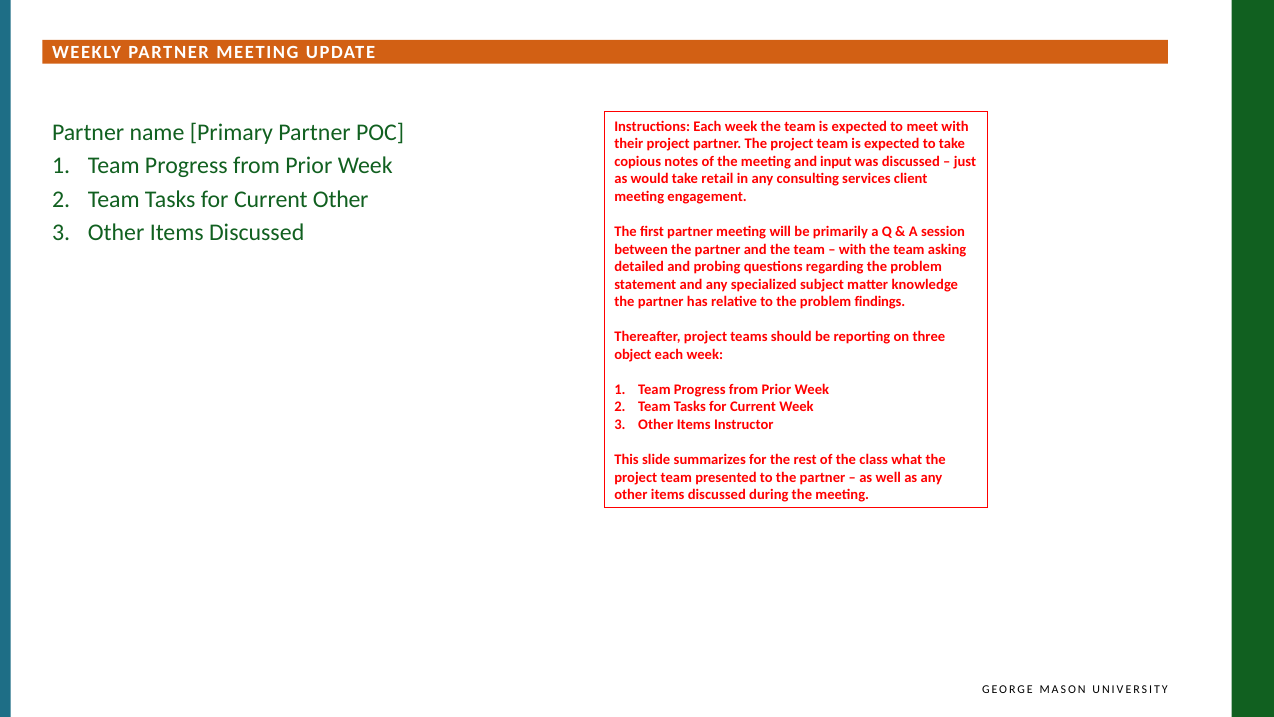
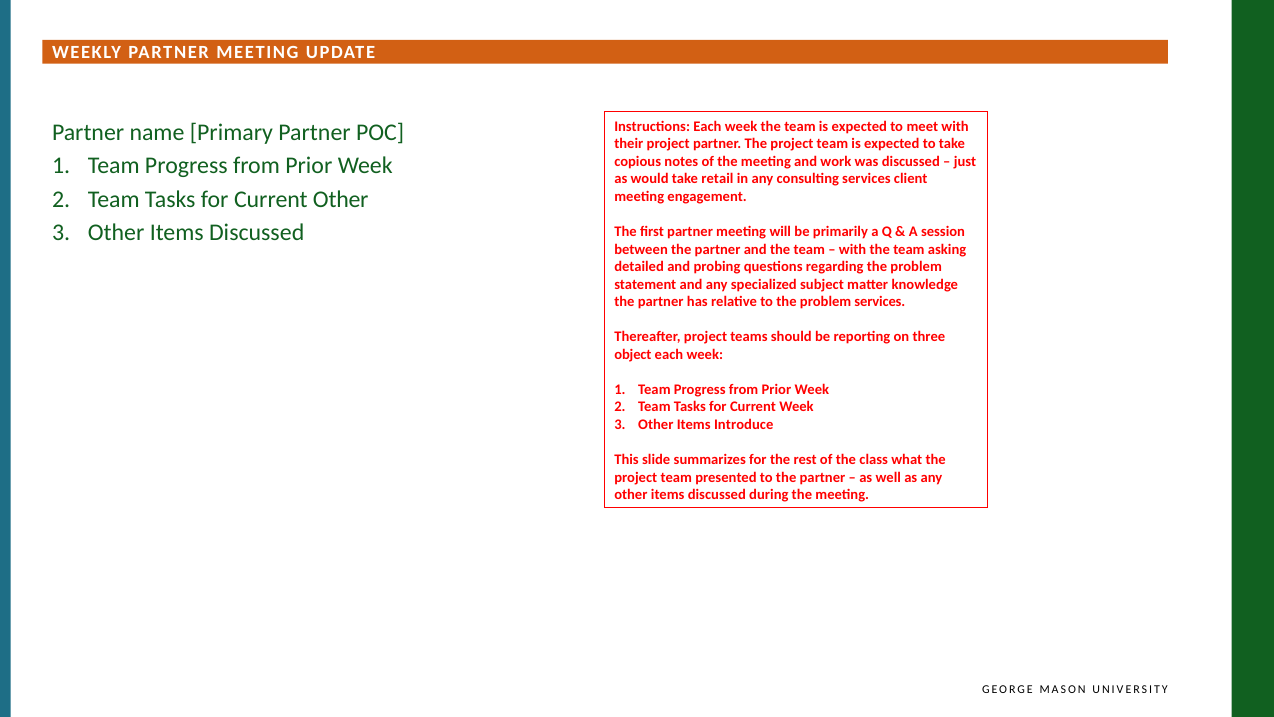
input: input -> work
problem findings: findings -> services
Instructor: Instructor -> Introduce
